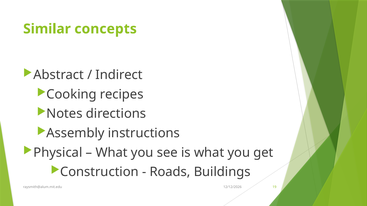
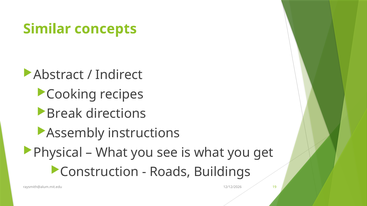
Notes: Notes -> Break
